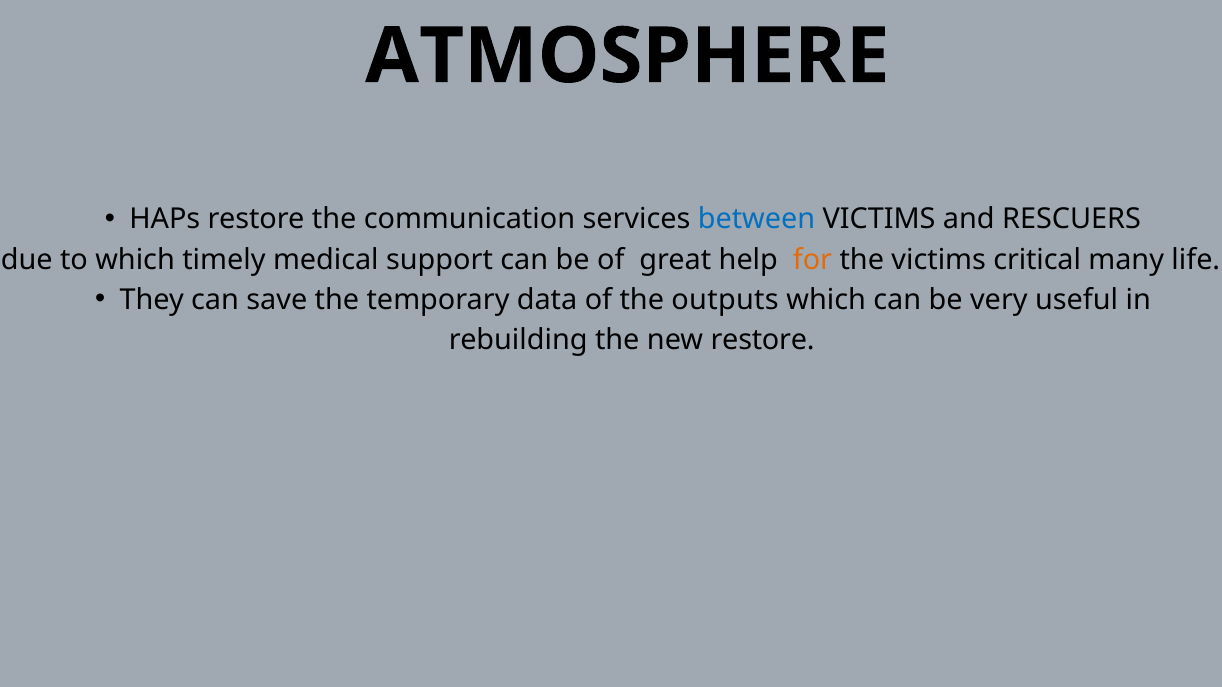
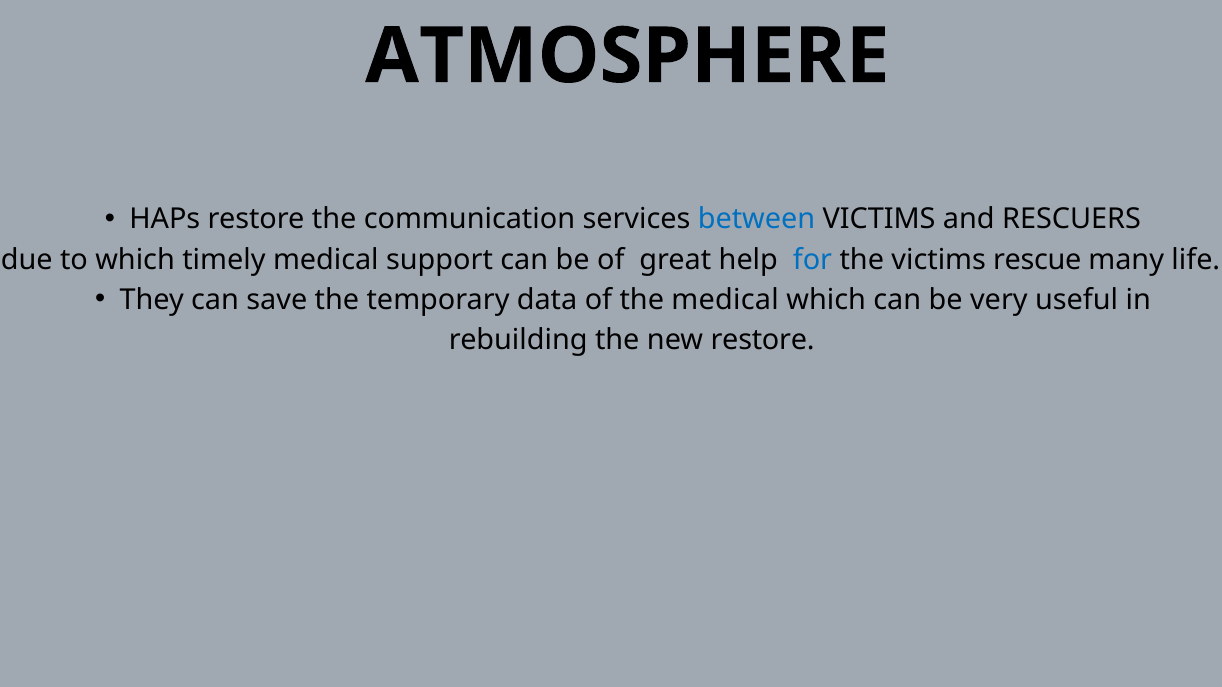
for colour: orange -> blue
critical: critical -> rescue
the outputs: outputs -> medical
